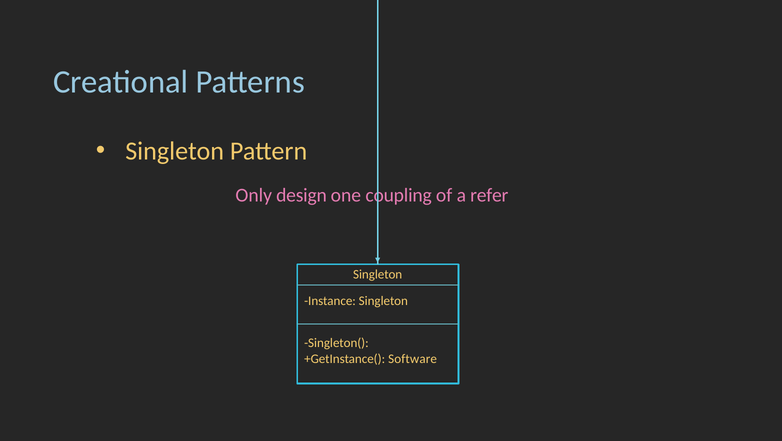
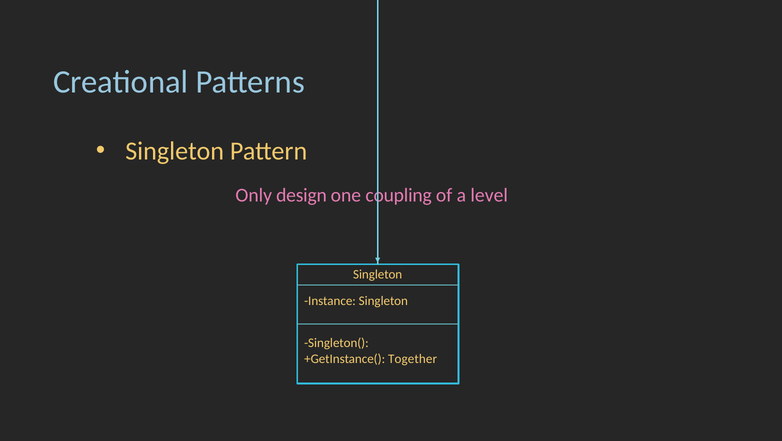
refer: refer -> level
Software: Software -> Together
